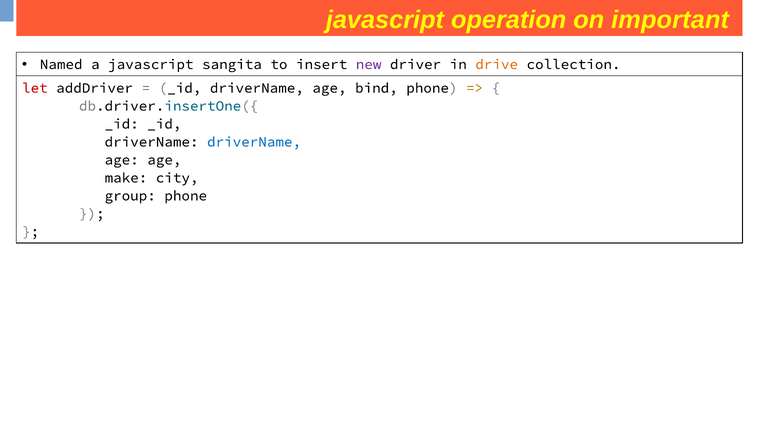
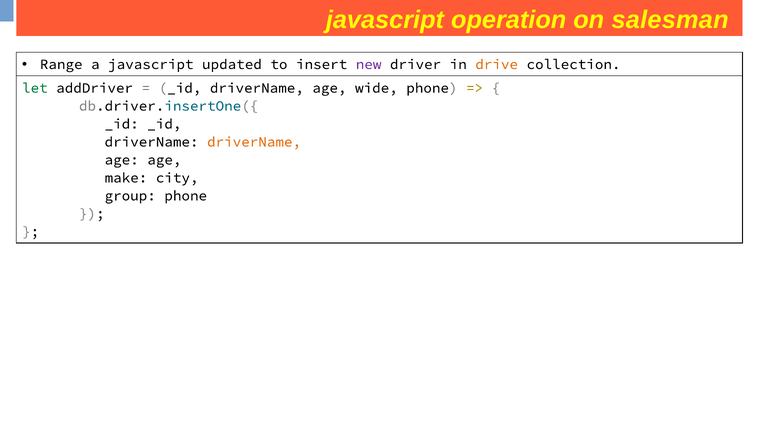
important: important -> salesman
Named: Named -> Range
sangita: sangita -> updated
let colour: red -> green
bind: bind -> wide
driverName at (254, 142) colour: blue -> orange
